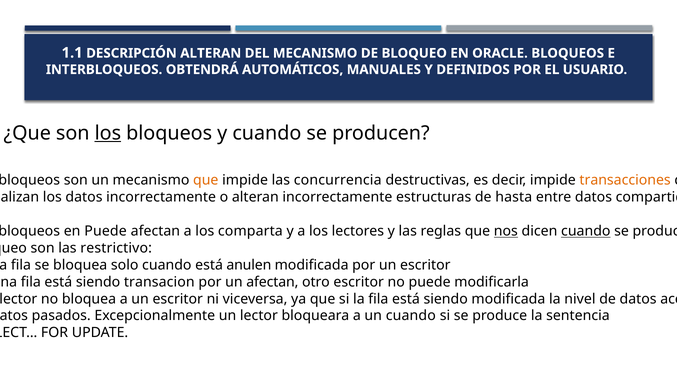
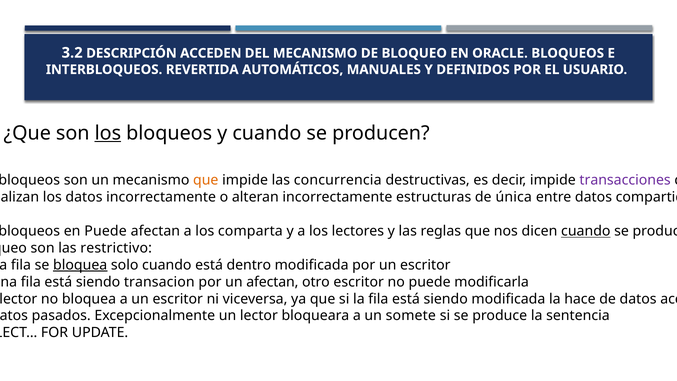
1.1: 1.1 -> 3.2
DESCRIPCIÓN ALTERAN: ALTERAN -> ACCEDEN
OBTENDRÁ: OBTENDRÁ -> REVERTIDA
transacciones colour: orange -> purple
hasta: hasta -> única
nos underline: present -> none
bloquea at (80, 265) underline: none -> present
anulen: anulen -> dentro
nivel: nivel -> hace
un cuando: cuando -> somete
